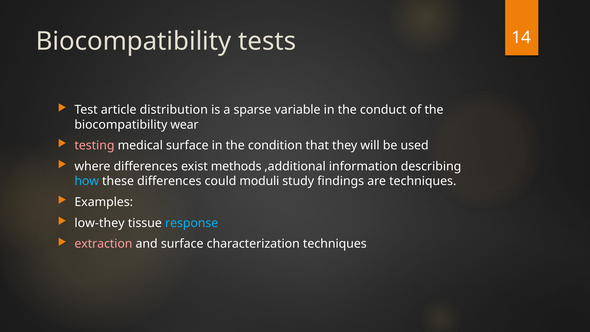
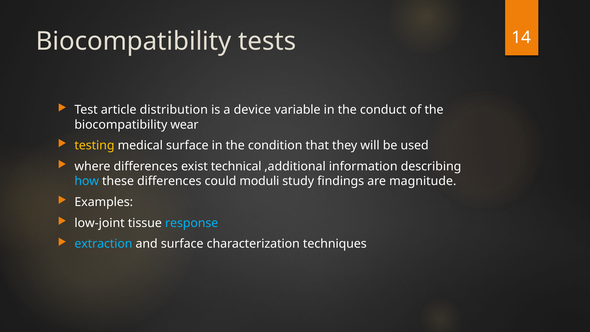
sparse: sparse -> device
testing colour: pink -> yellow
methods: methods -> technical
are techniques: techniques -> magnitude
low-they: low-they -> low-joint
extraction colour: pink -> light blue
